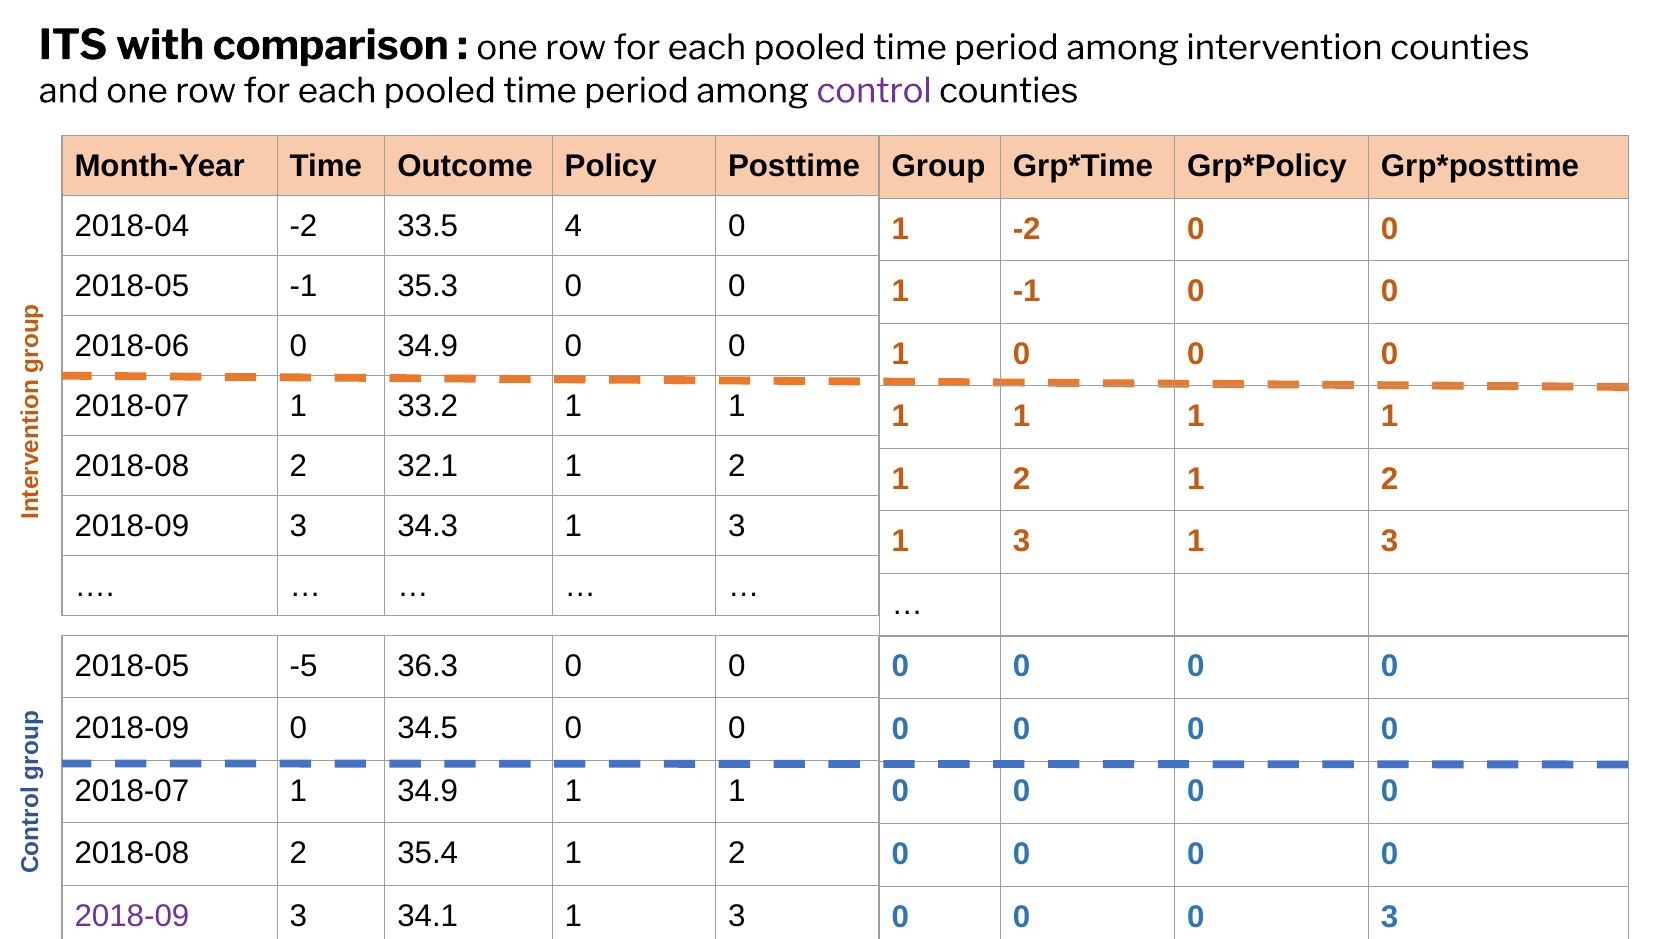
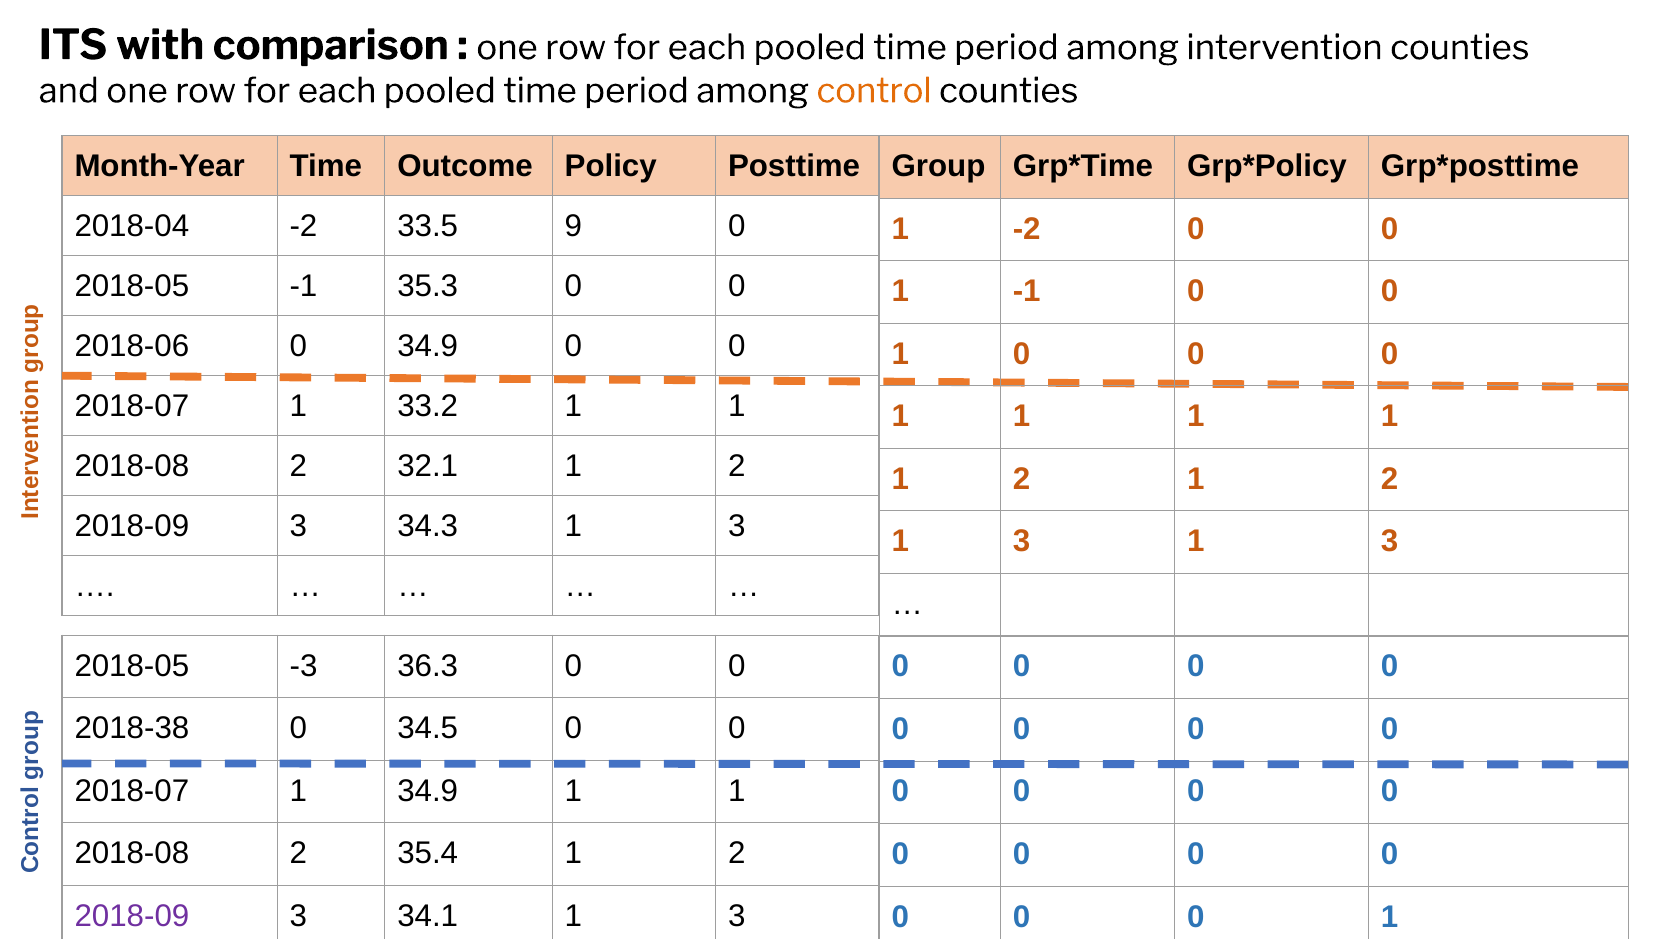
control colour: purple -> orange
4: 4 -> 9
-5: -5 -> -3
2018-09 at (132, 729): 2018-09 -> 2018-38
3 at (1390, 917): 3 -> 1
